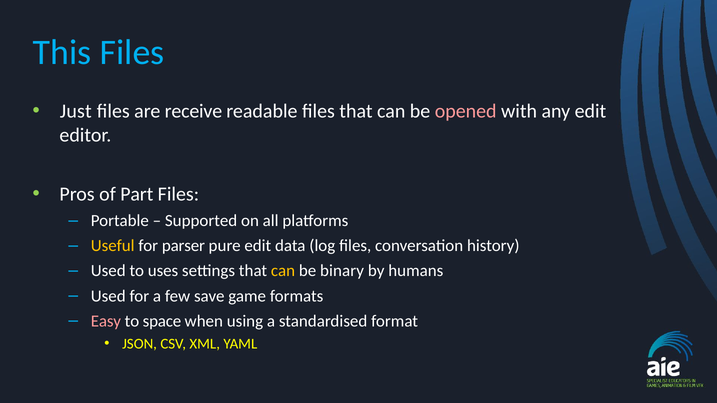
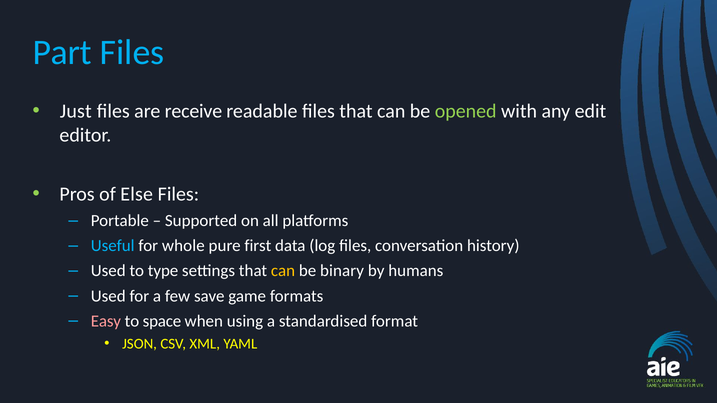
This: This -> Part
opened colour: pink -> light green
Part: Part -> Else
Useful colour: yellow -> light blue
parser: parser -> whole
pure edit: edit -> first
uses: uses -> type
